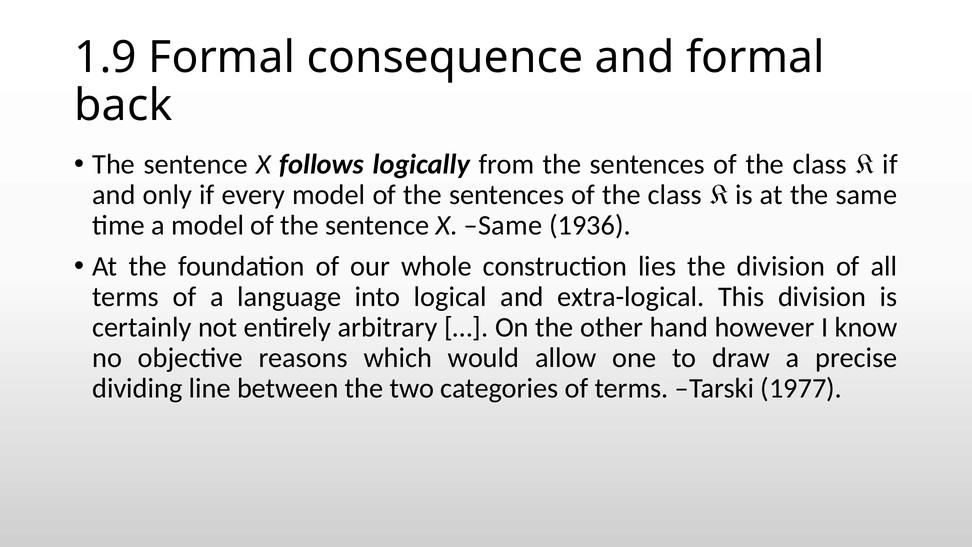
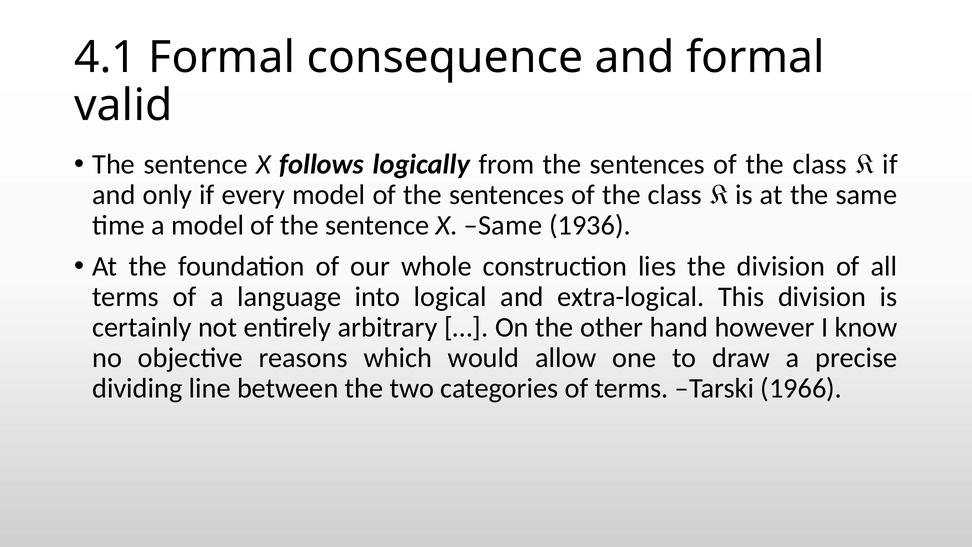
1.9: 1.9 -> 4.1
back: back -> valid
1977: 1977 -> 1966
